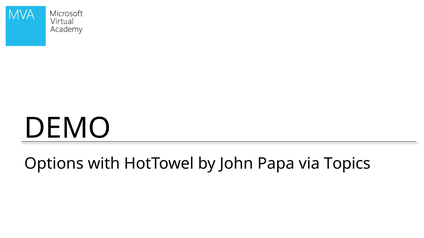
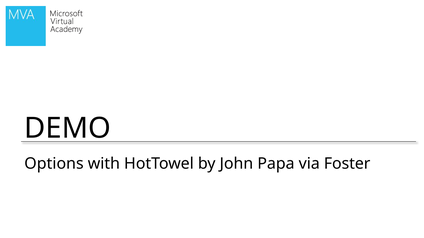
Topics: Topics -> Foster
